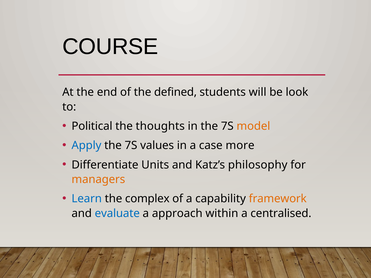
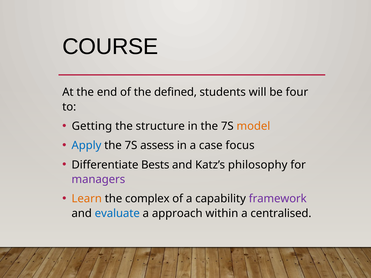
look: look -> four
Political: Political -> Getting
thoughts: thoughts -> structure
values: values -> assess
more: more -> focus
Units: Units -> Bests
managers colour: orange -> purple
Learn colour: blue -> orange
framework colour: orange -> purple
